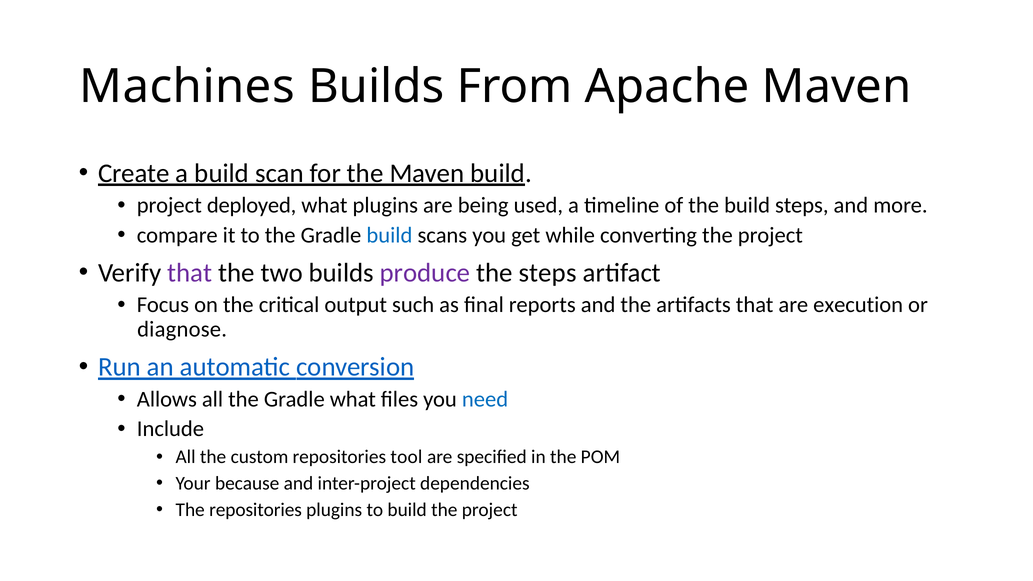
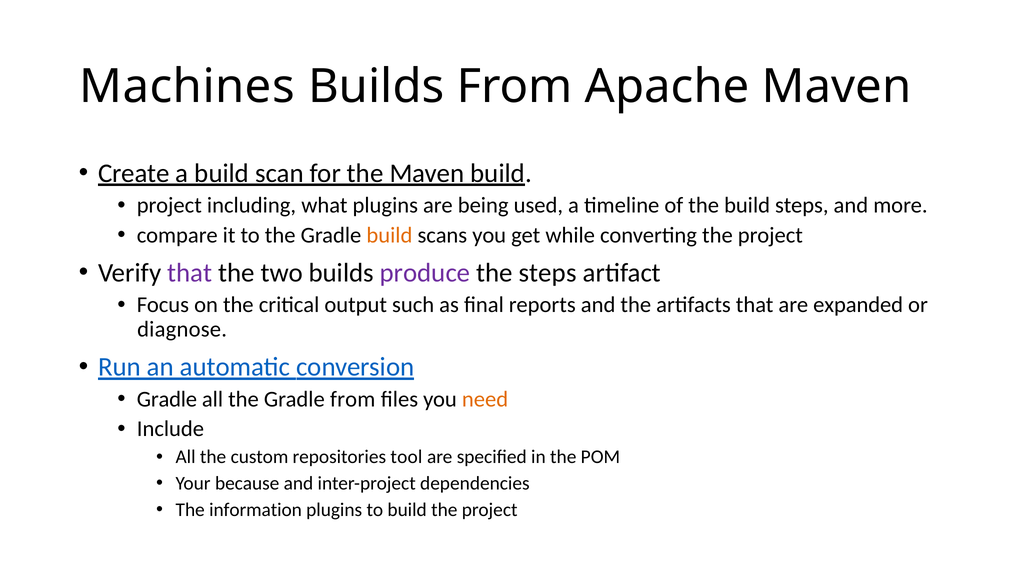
deployed: deployed -> including
build at (389, 235) colour: blue -> orange
execution: execution -> expanded
Allows at (167, 399): Allows -> Gradle
Gradle what: what -> from
need colour: blue -> orange
The repositories: repositories -> information
